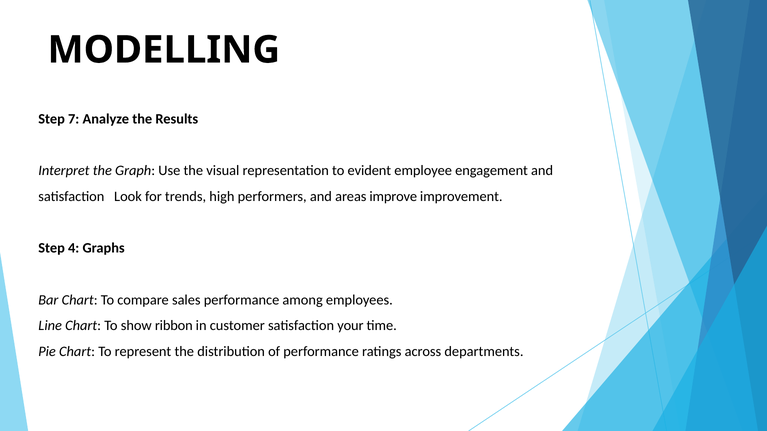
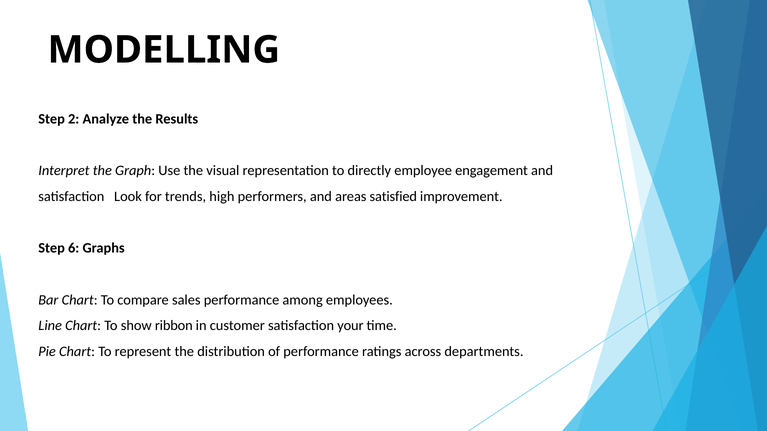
7: 7 -> 2
evident: evident -> directly
improve: improve -> satisfied
4: 4 -> 6
